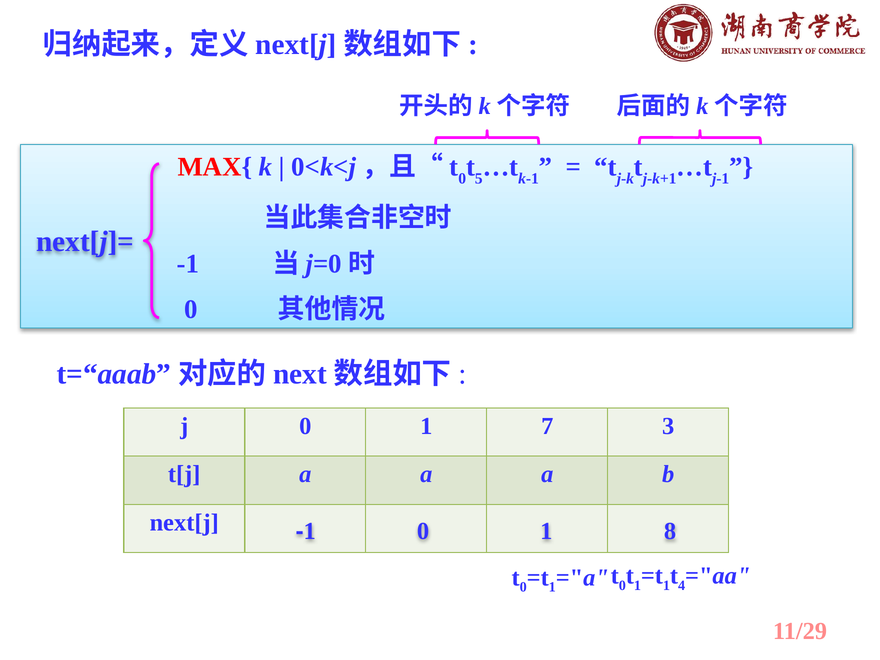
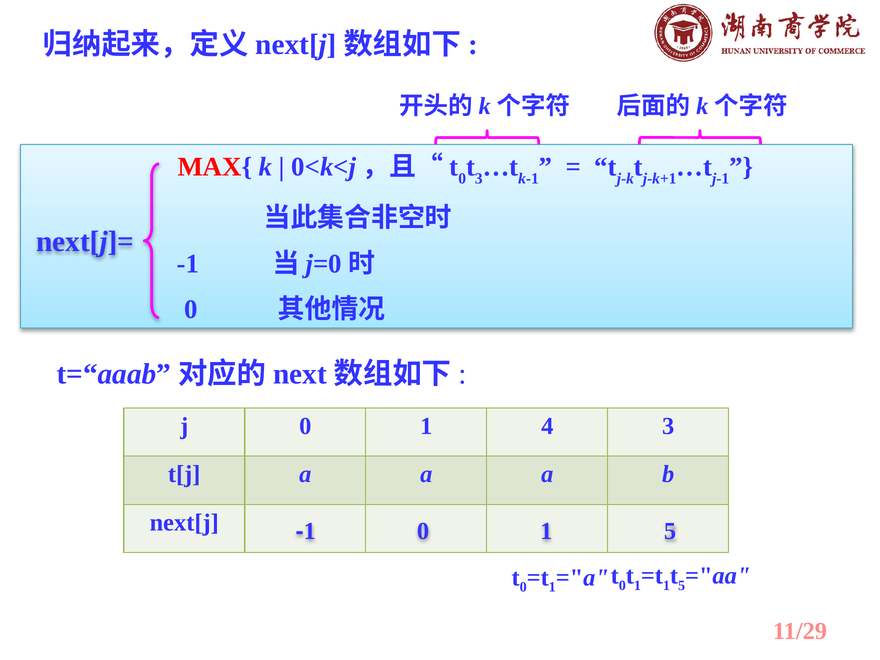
5 at (479, 178): 5 -> 3
7: 7 -> 4
0 8: 8 -> 5
4 at (682, 585): 4 -> 5
